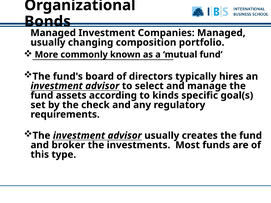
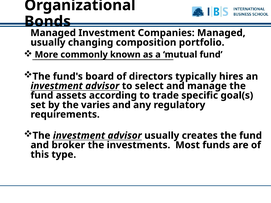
kinds: kinds -> trade
check: check -> varies
